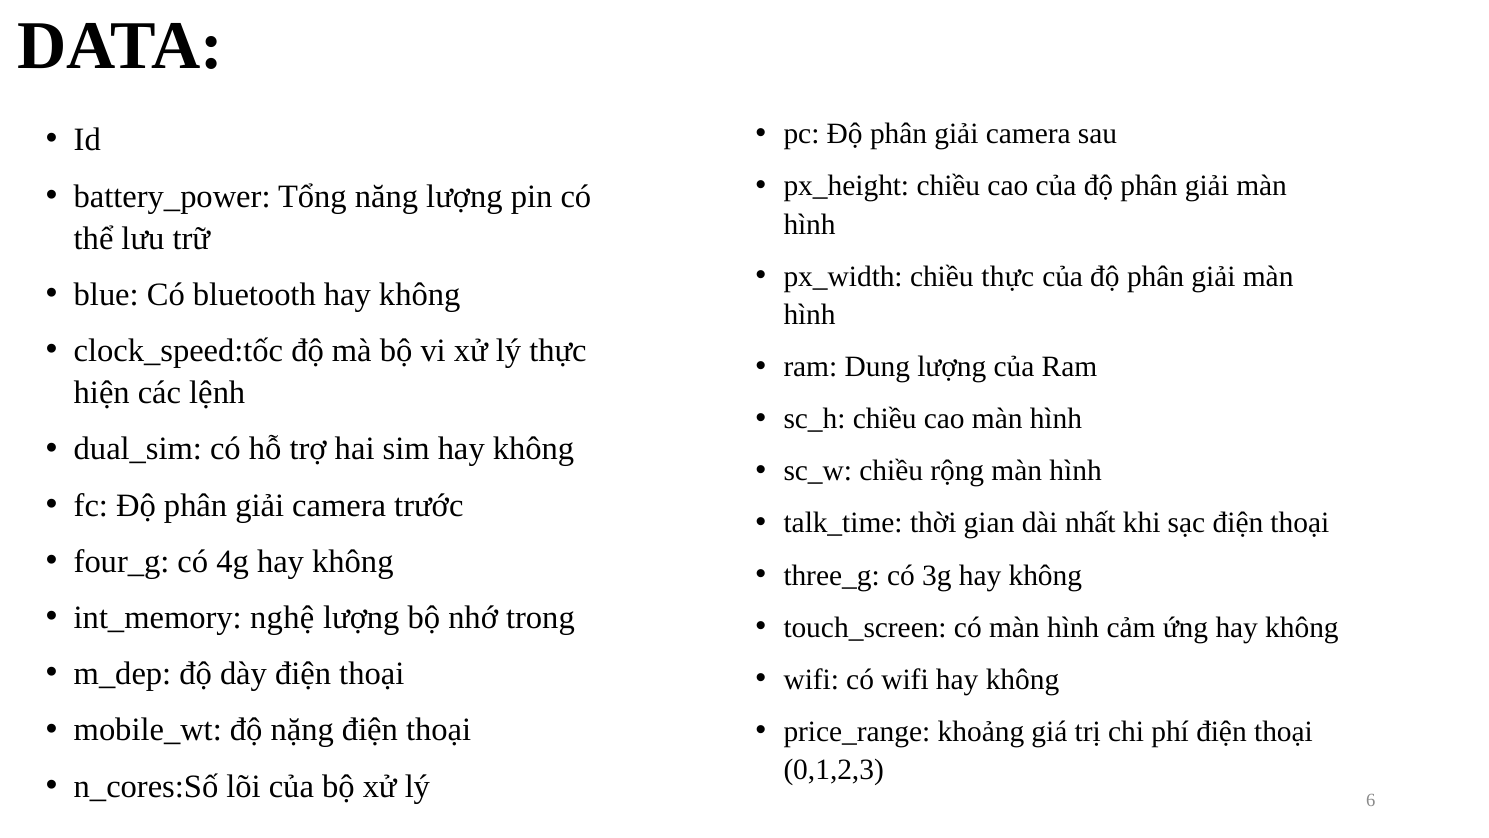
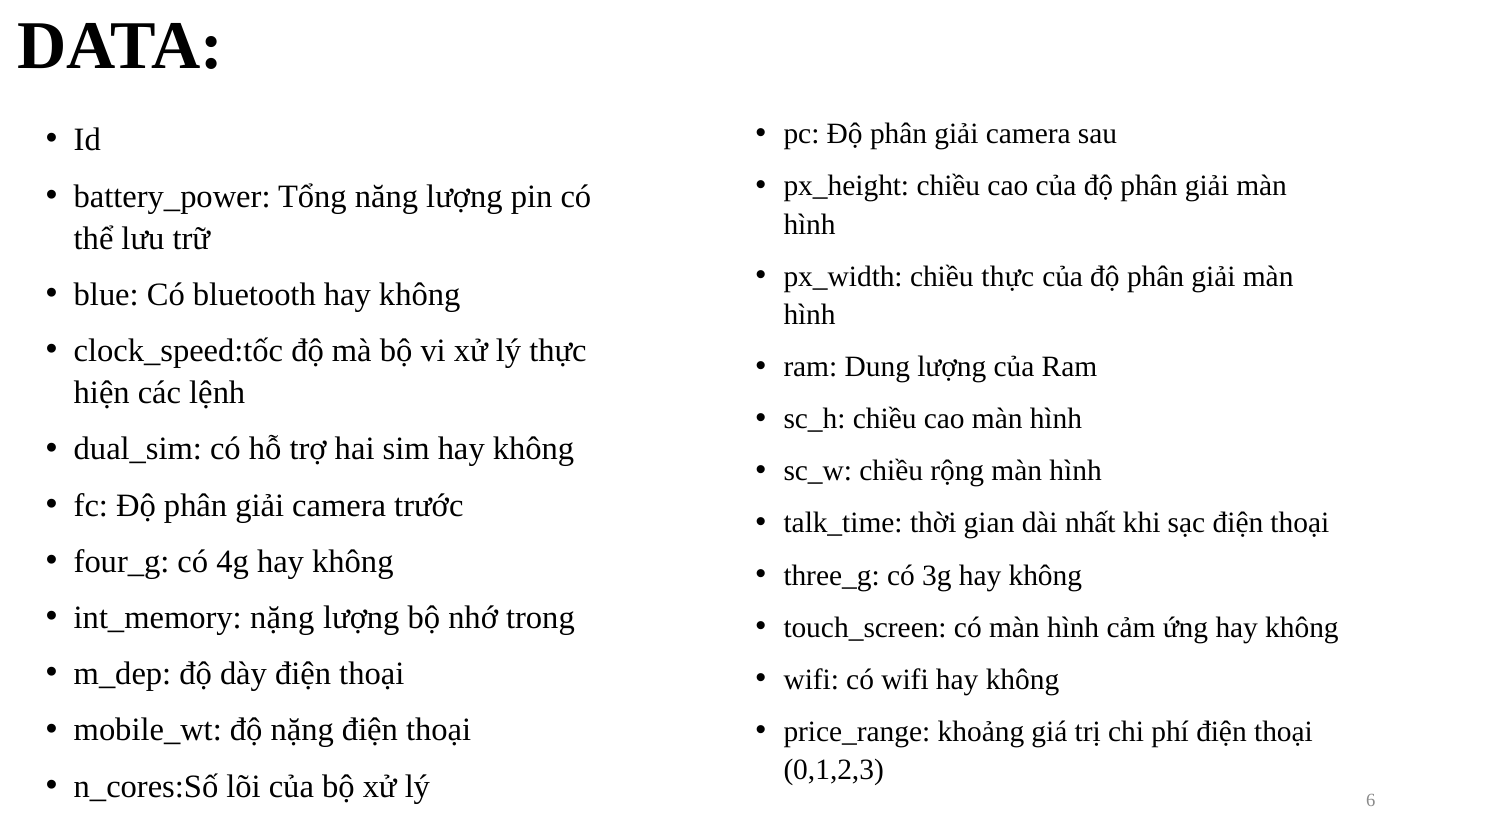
int_memory nghệ: nghệ -> nặng
